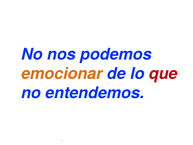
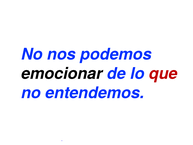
emocionar colour: orange -> black
